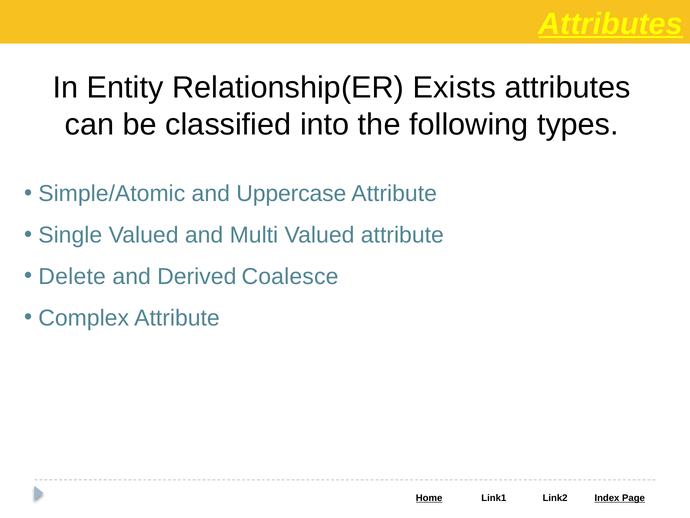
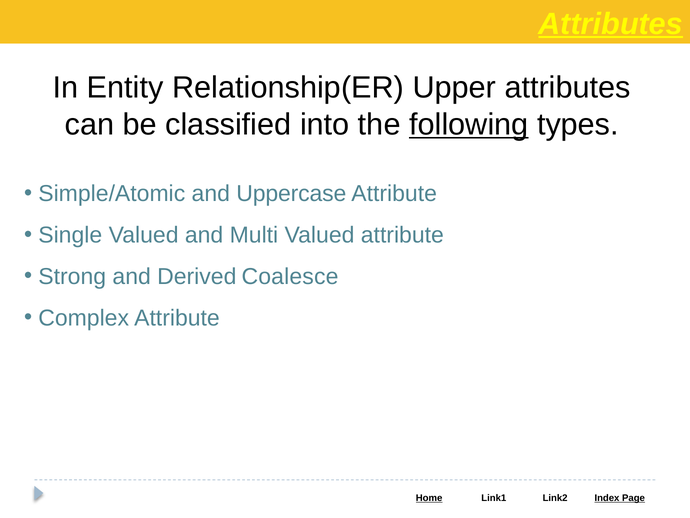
Exists: Exists -> Upper
following underline: none -> present
Delete: Delete -> Strong
